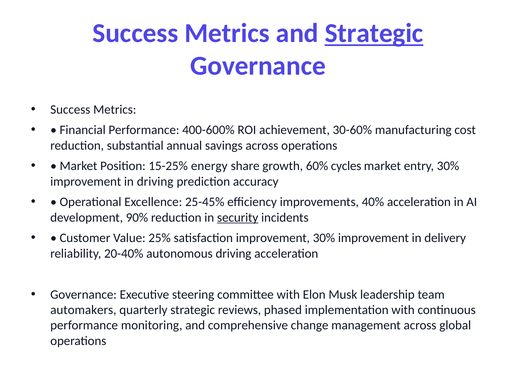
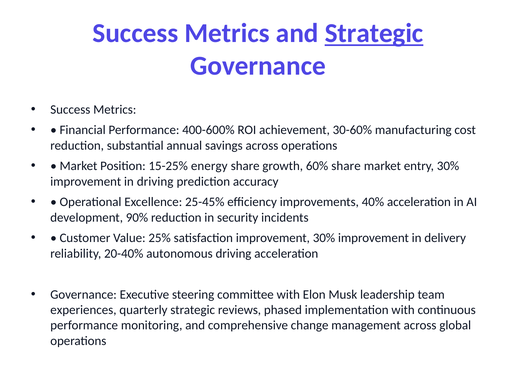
60% cycles: cycles -> share
security underline: present -> none
automakers: automakers -> experiences
